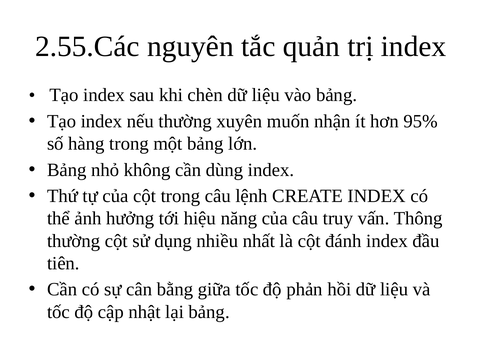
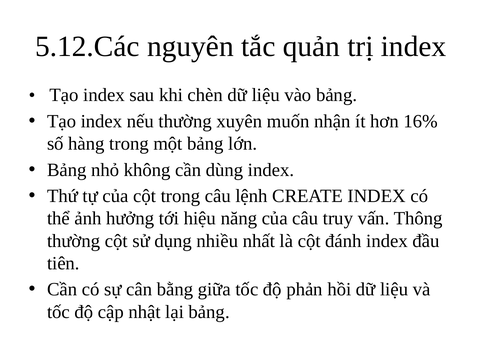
2.55.Các: 2.55.Các -> 5.12.Các
95%: 95% -> 16%
